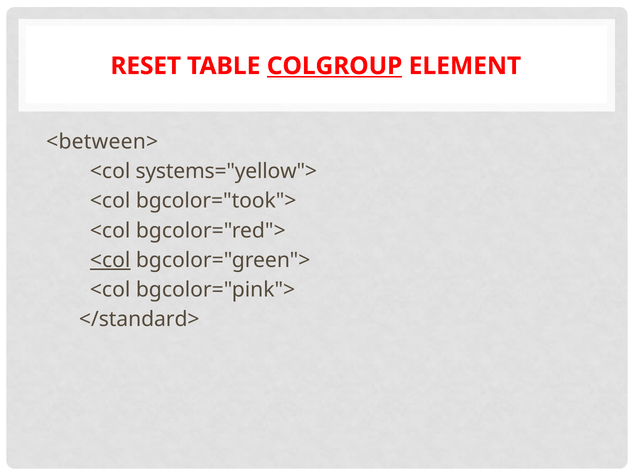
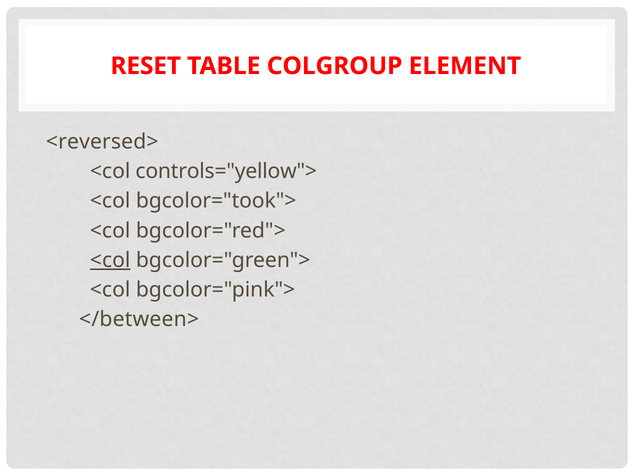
COLGROUP underline: present -> none
<between>: <between> -> <reversed>
systems="yellow">: systems="yellow"> -> controls="yellow">
</standard>: </standard> -> </between>
